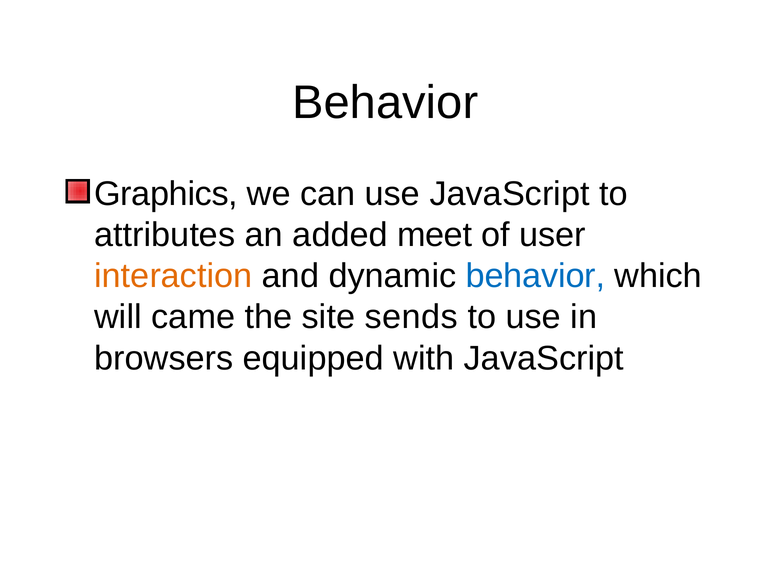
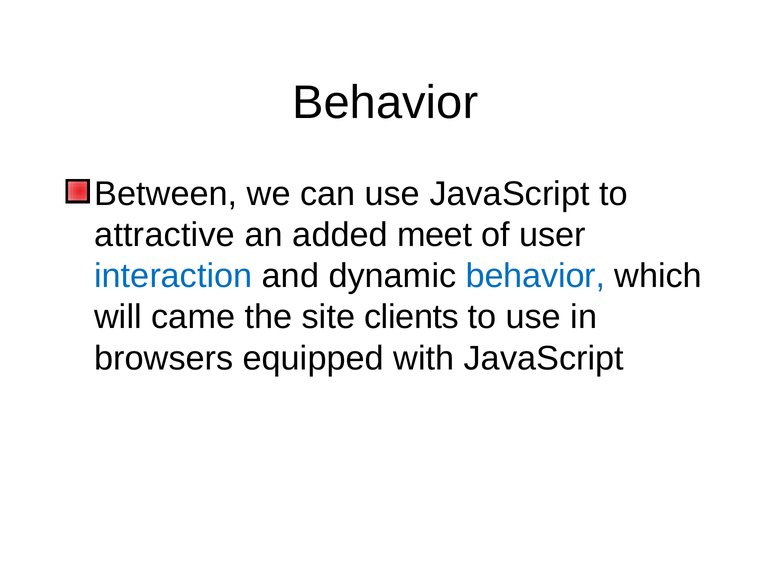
Graphics: Graphics -> Between
attributes: attributes -> attractive
interaction colour: orange -> blue
sends: sends -> clients
